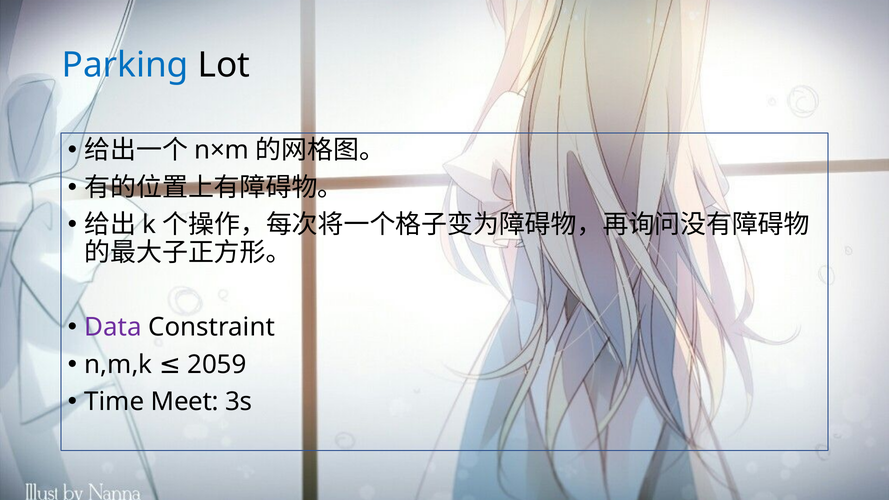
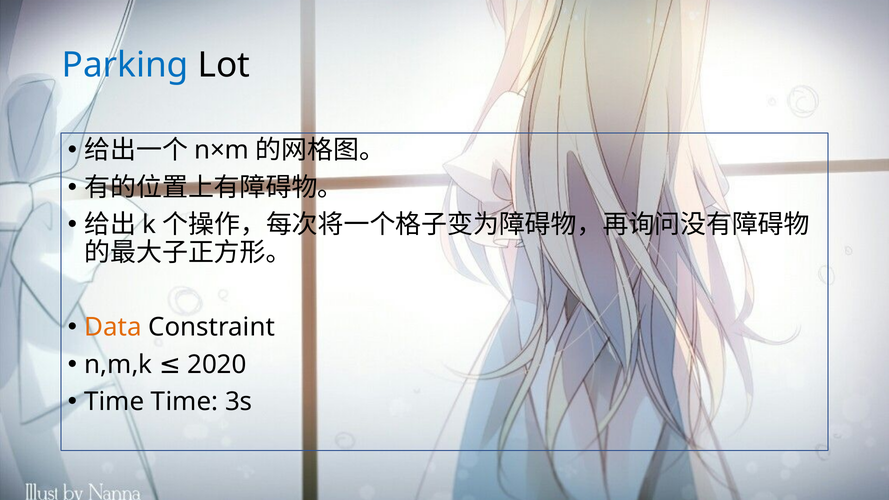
Data colour: purple -> orange
2059: 2059 -> 2020
Time Meet: Meet -> Time
